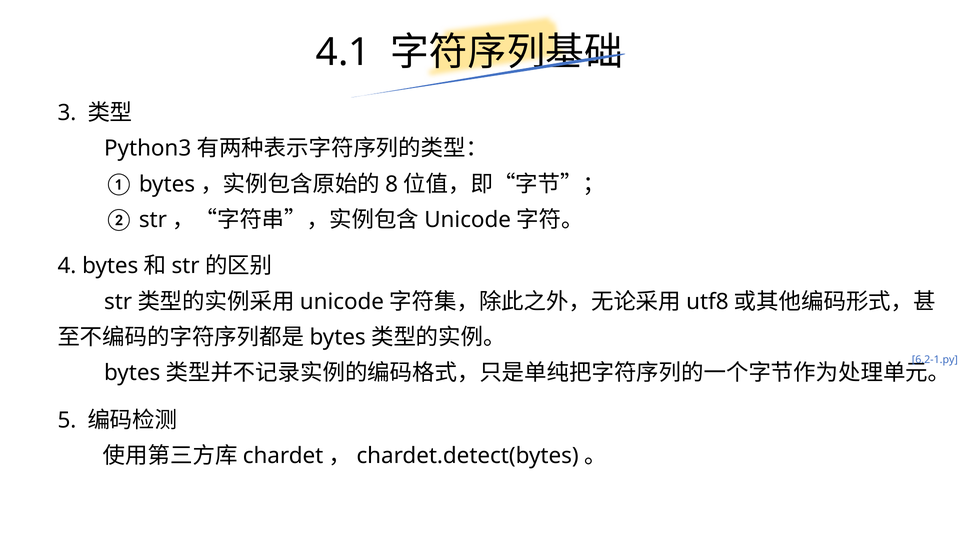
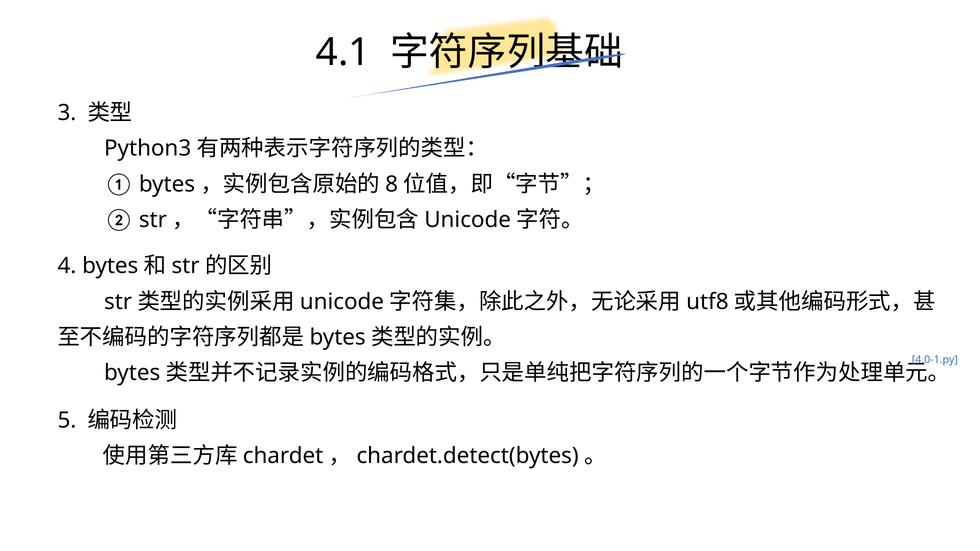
6.2-1.py: 6.2-1.py -> 4.0-1.py
